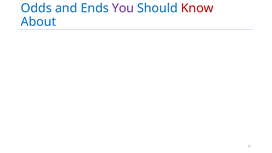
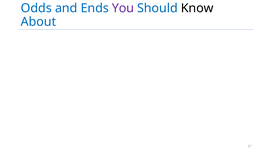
Know colour: red -> black
